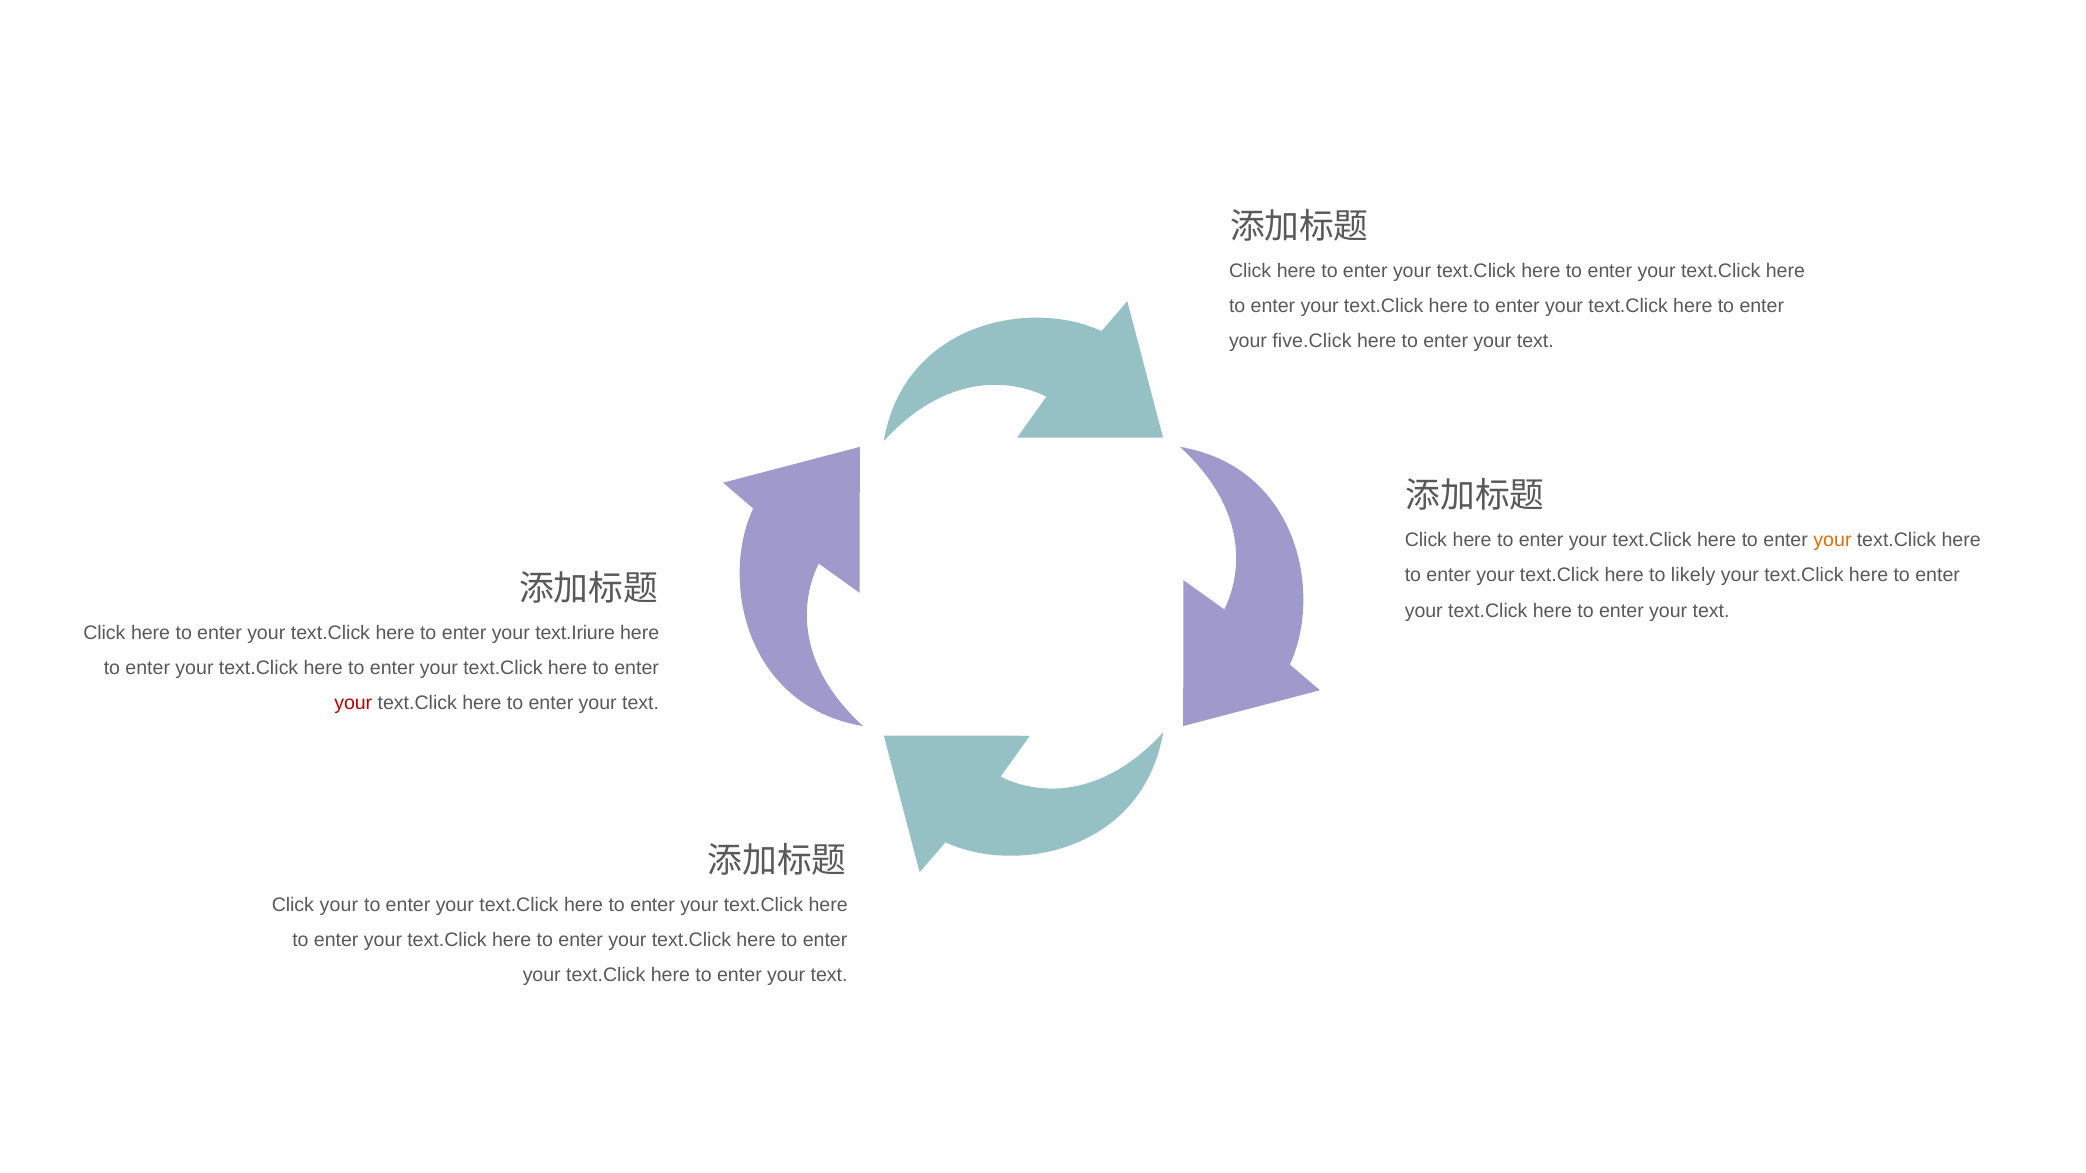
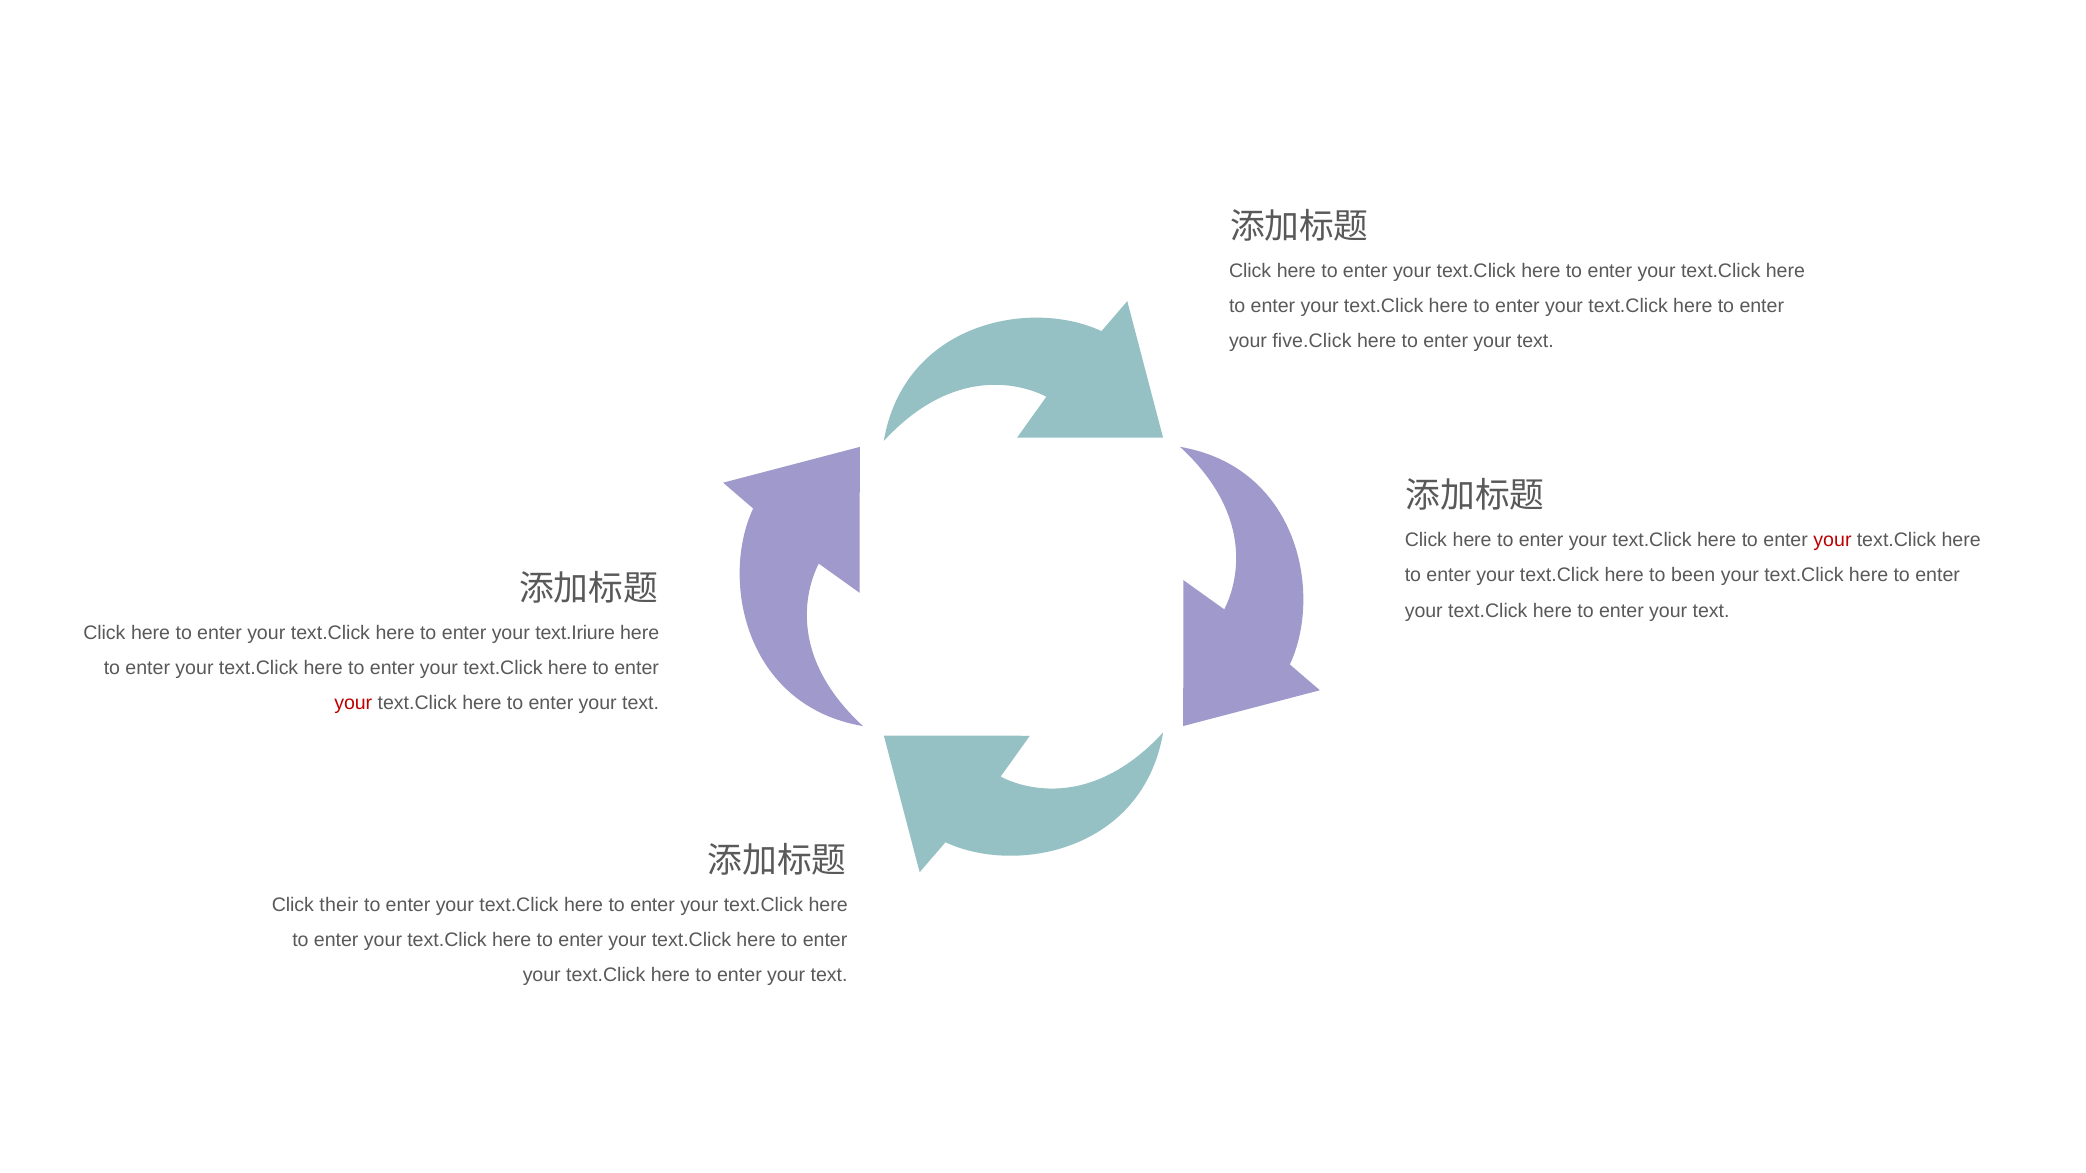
your at (1832, 540) colour: orange -> red
likely: likely -> been
Click your: your -> their
